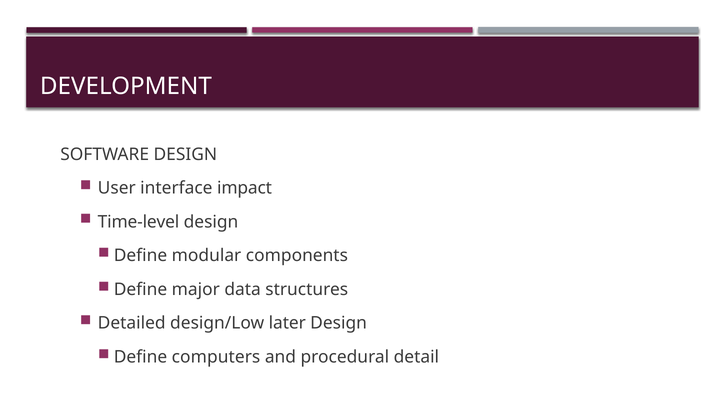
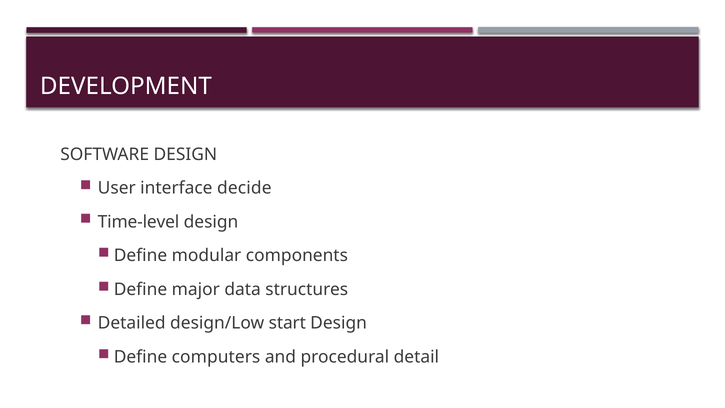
impact: impact -> decide
later: later -> start
